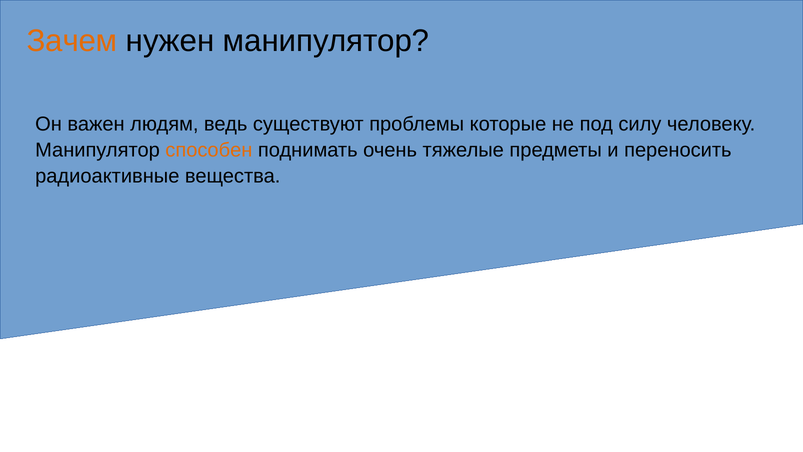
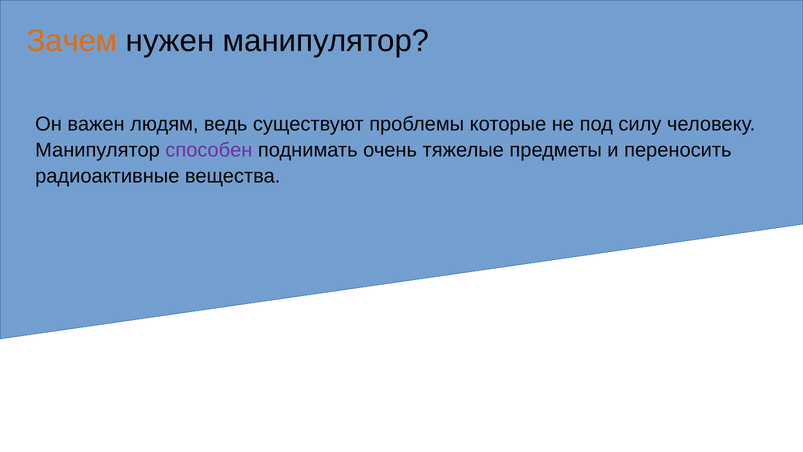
способен colour: orange -> purple
